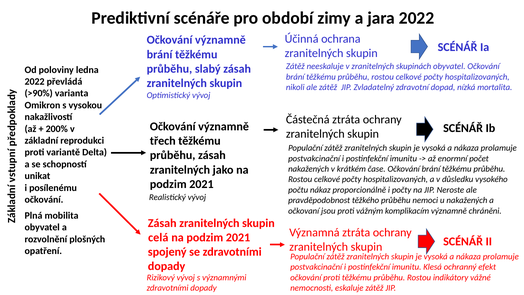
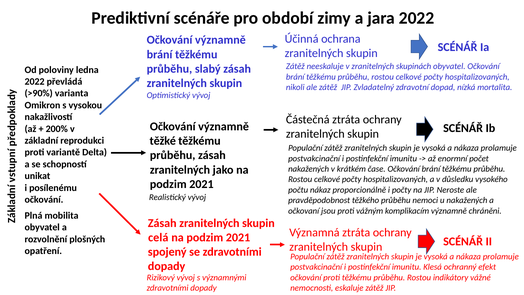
třech: třech -> těžké
